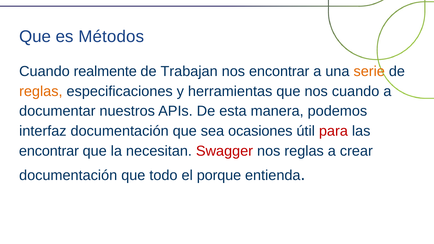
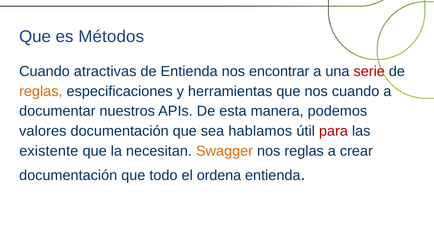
realmente: realmente -> atractivas
de Trabajan: Trabajan -> Entienda
serie colour: orange -> red
interfaz: interfaz -> valores
ocasiones: ocasiones -> hablamos
encontrar at (49, 151): encontrar -> existente
Swagger colour: red -> orange
porque: porque -> ordena
